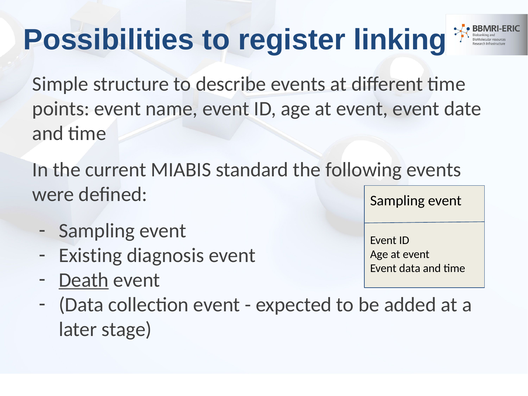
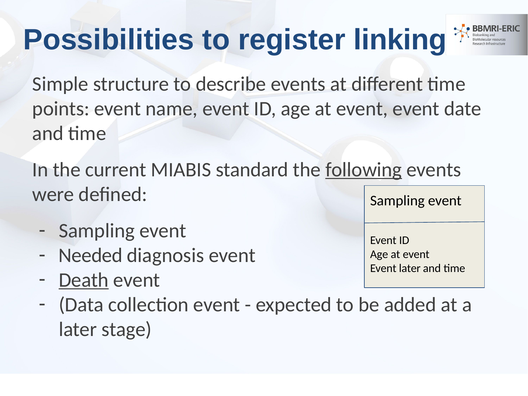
following underline: none -> present
Existing: Existing -> Needed
Event data: data -> later
